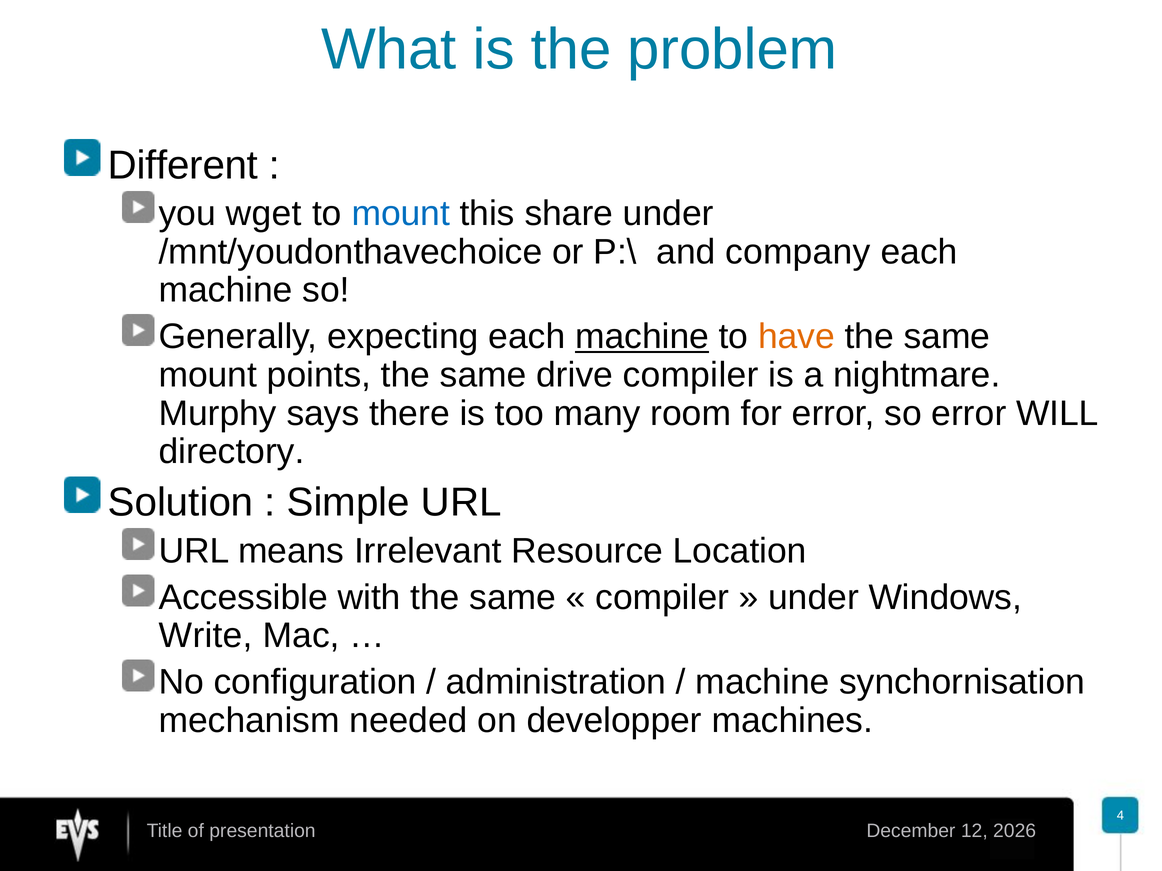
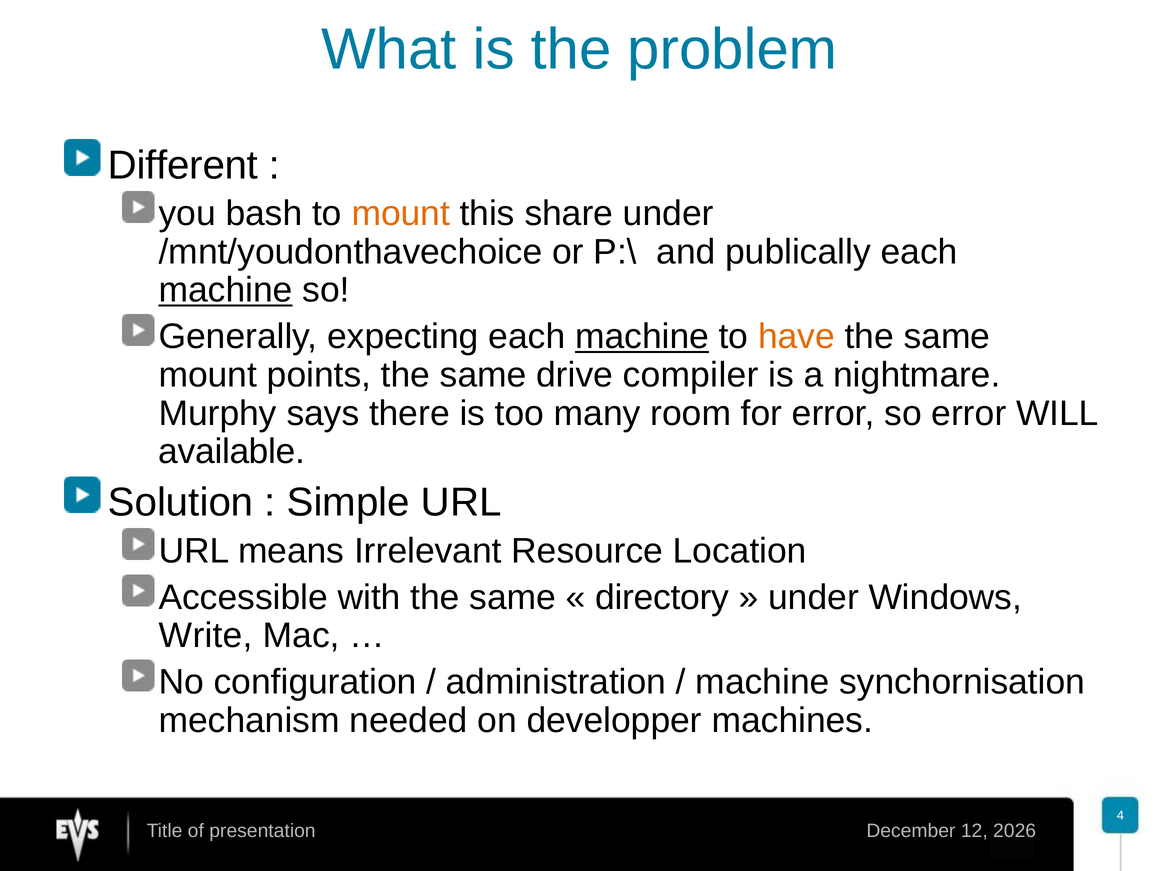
wget: wget -> bash
mount at (401, 214) colour: blue -> orange
company: company -> publically
machine at (226, 290) underline: none -> present
directory: directory -> available
compiler at (662, 598): compiler -> directory
